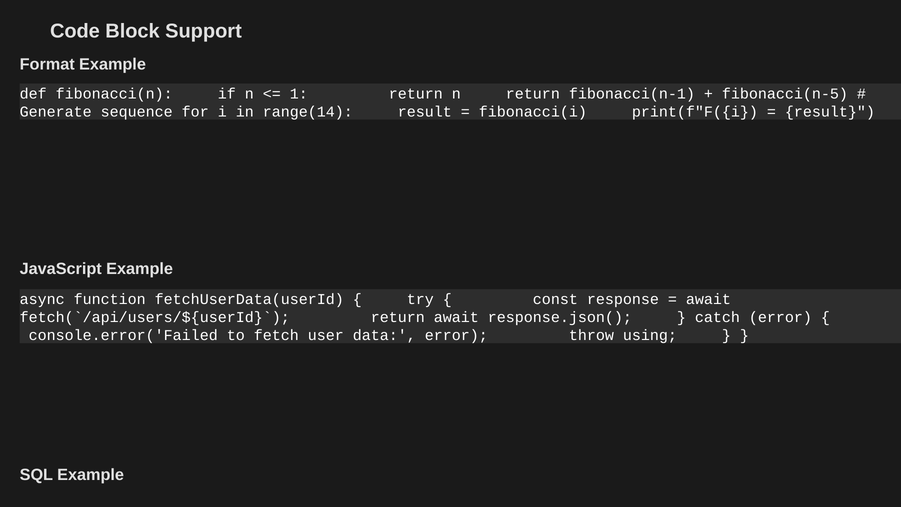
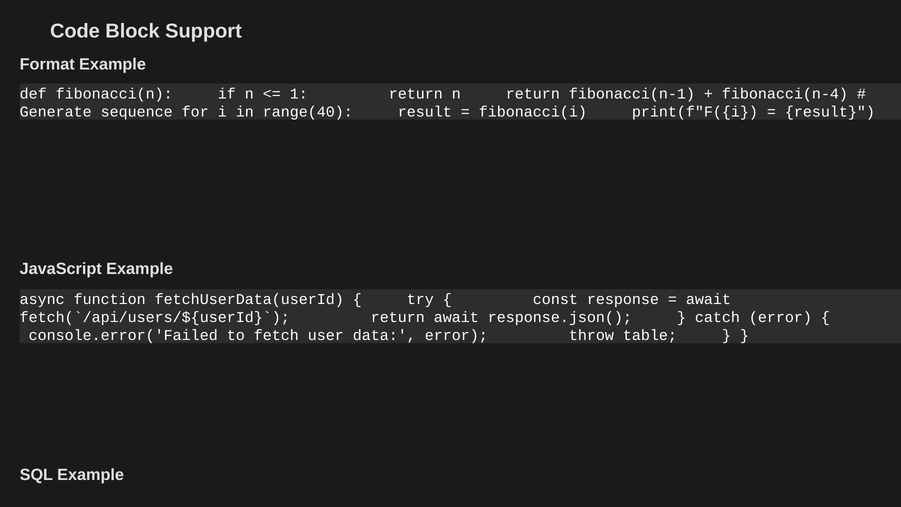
fibonacci(n-5: fibonacci(n-5 -> fibonacci(n-4
range(14: range(14 -> range(40
using: using -> table
